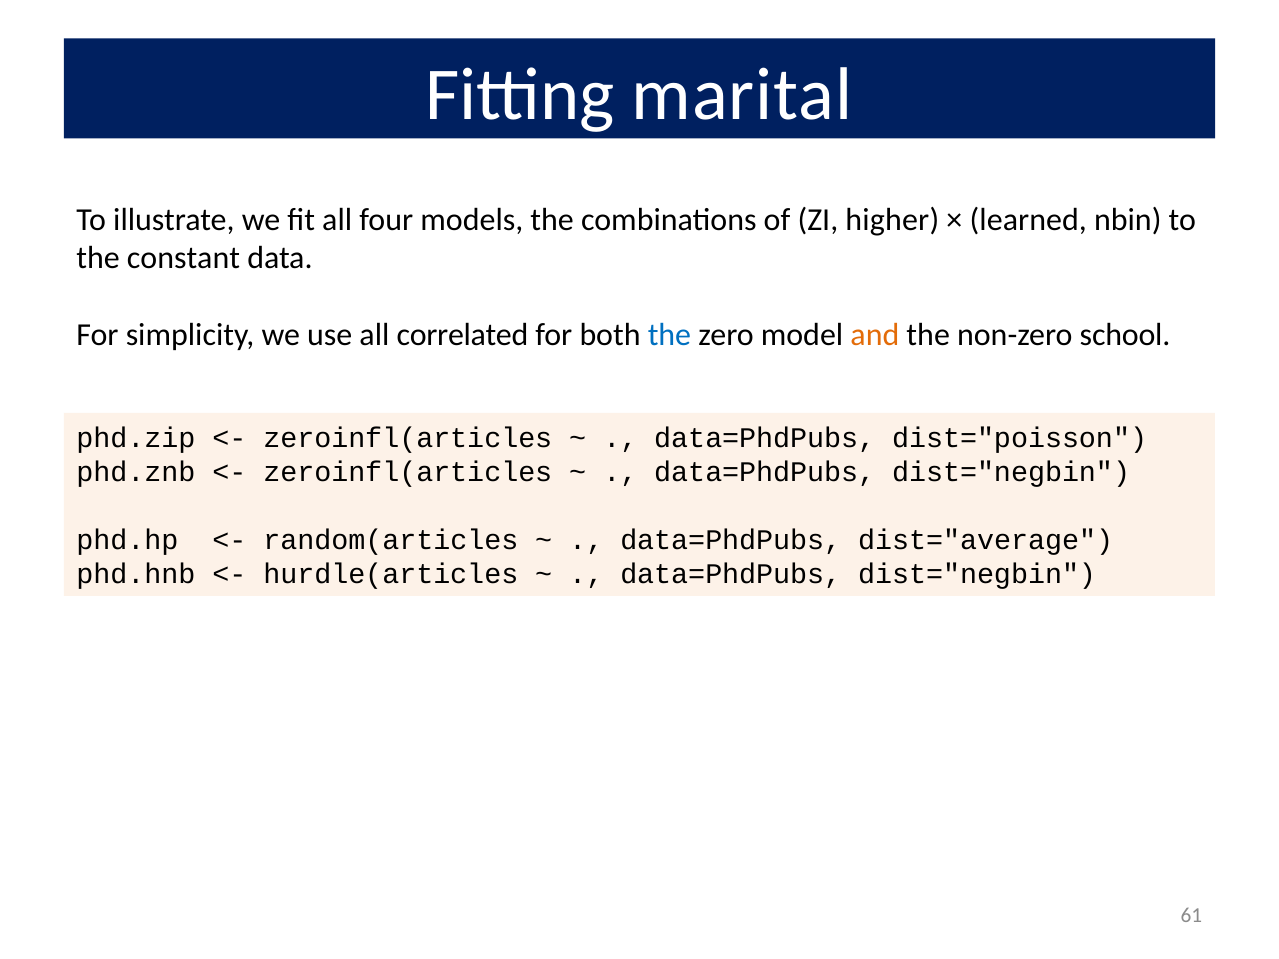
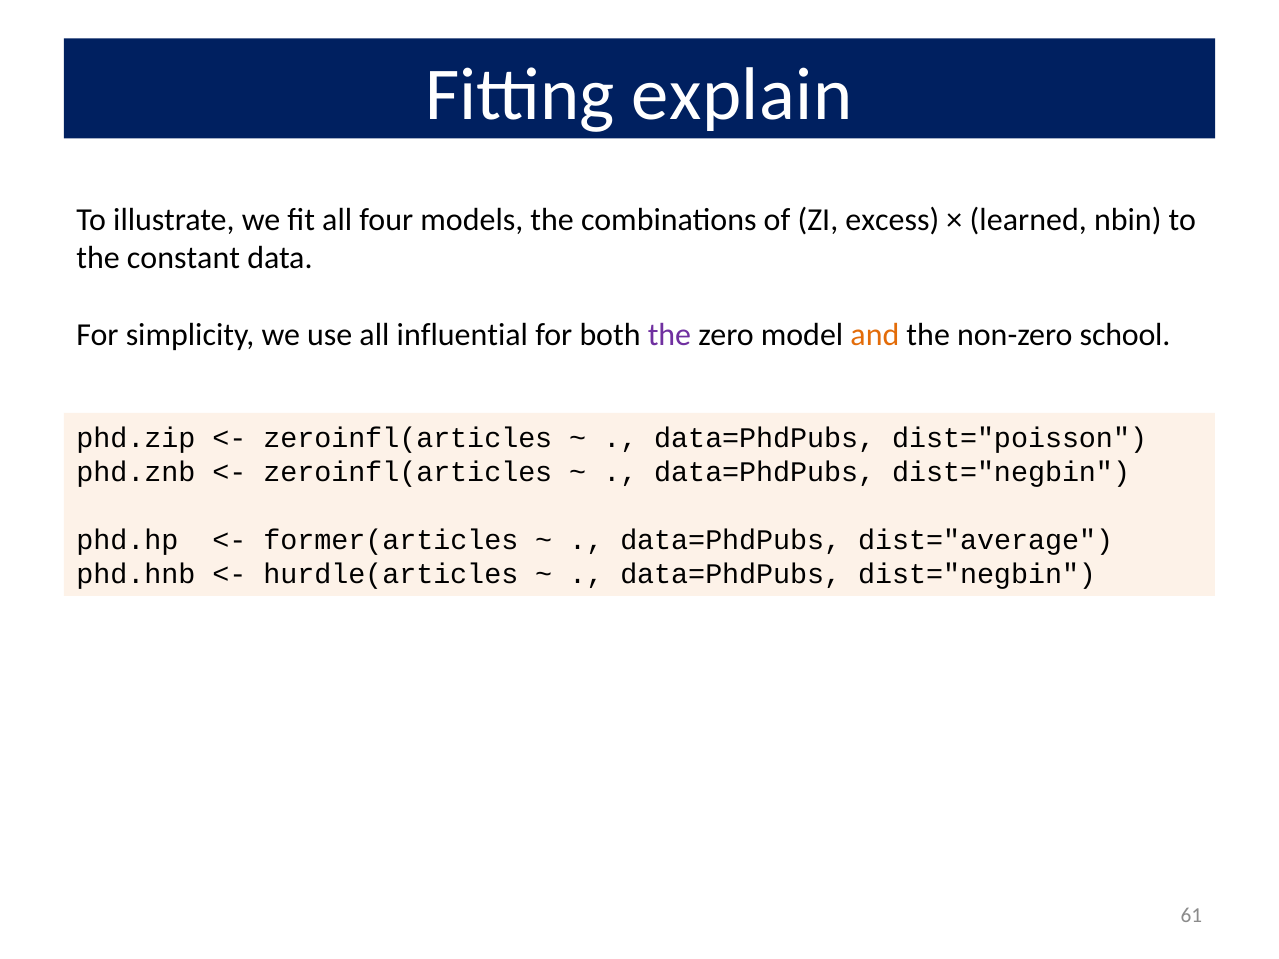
marital: marital -> explain
higher: higher -> excess
correlated: correlated -> influential
the at (669, 335) colour: blue -> purple
random(articles: random(articles -> former(articles
